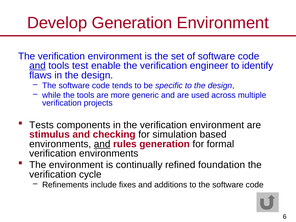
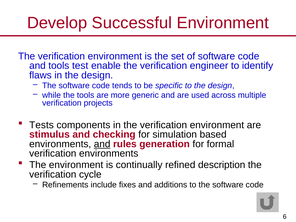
Develop Generation: Generation -> Successful
and at (37, 66) underline: present -> none
foundation: foundation -> description
